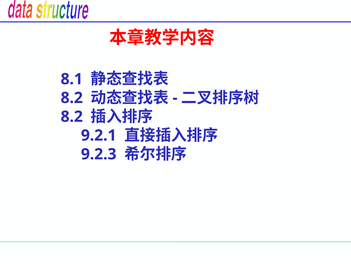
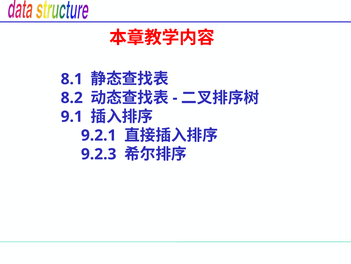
8.2 at (72, 116): 8.2 -> 9.1
